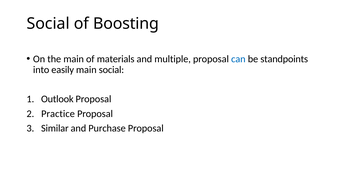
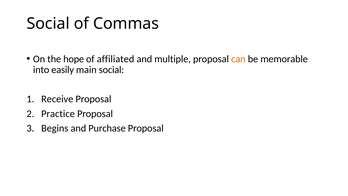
Boosting: Boosting -> Commas
the main: main -> hope
materials: materials -> affiliated
can colour: blue -> orange
standpoints: standpoints -> memorable
Outlook: Outlook -> Receive
Similar: Similar -> Begins
